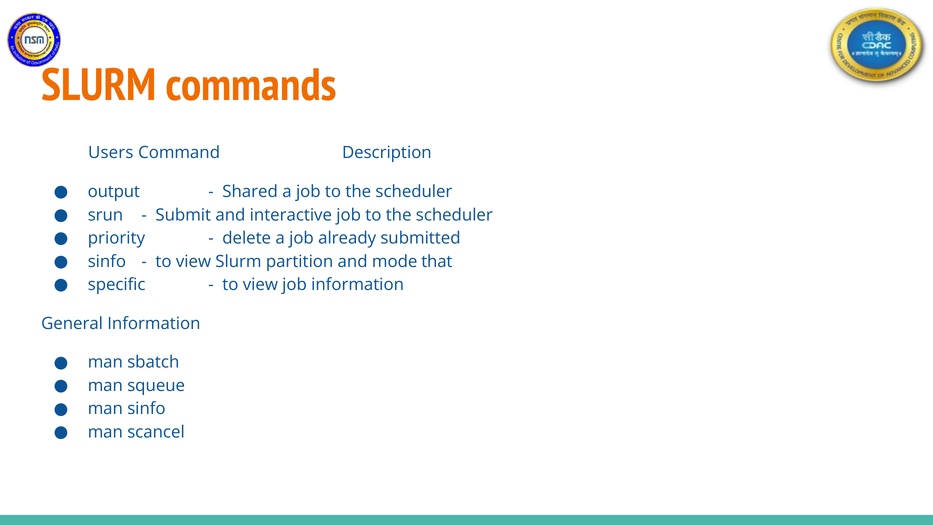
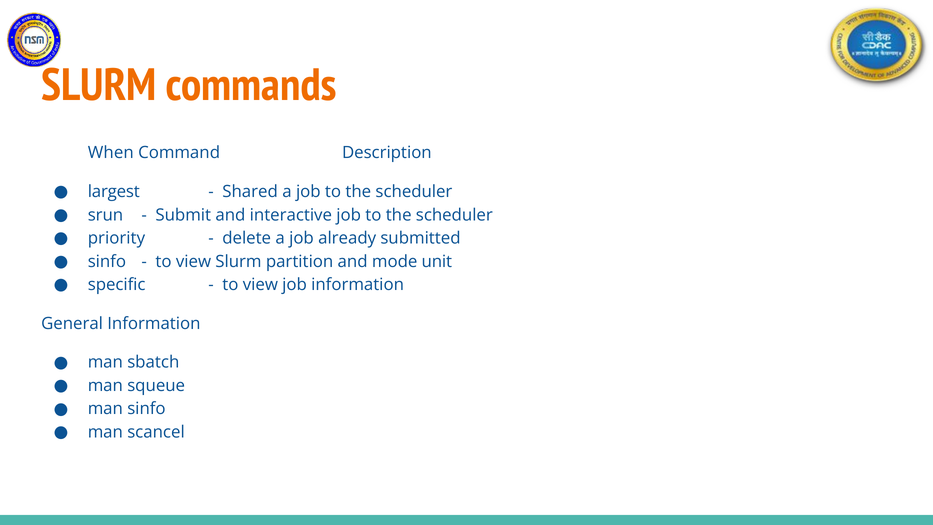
Users: Users -> When
output: output -> largest
that: that -> unit
